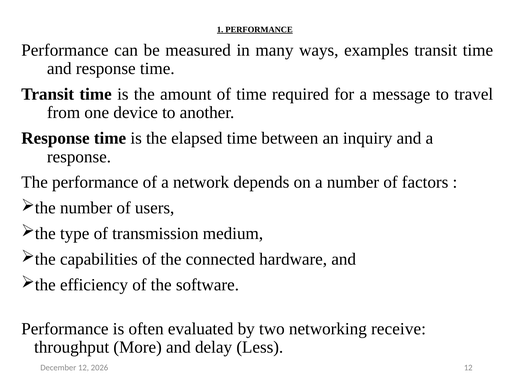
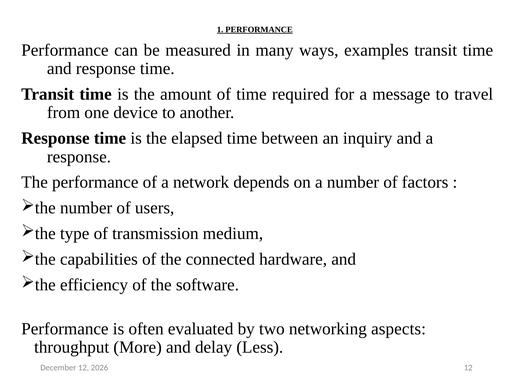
receive: receive -> aspects
